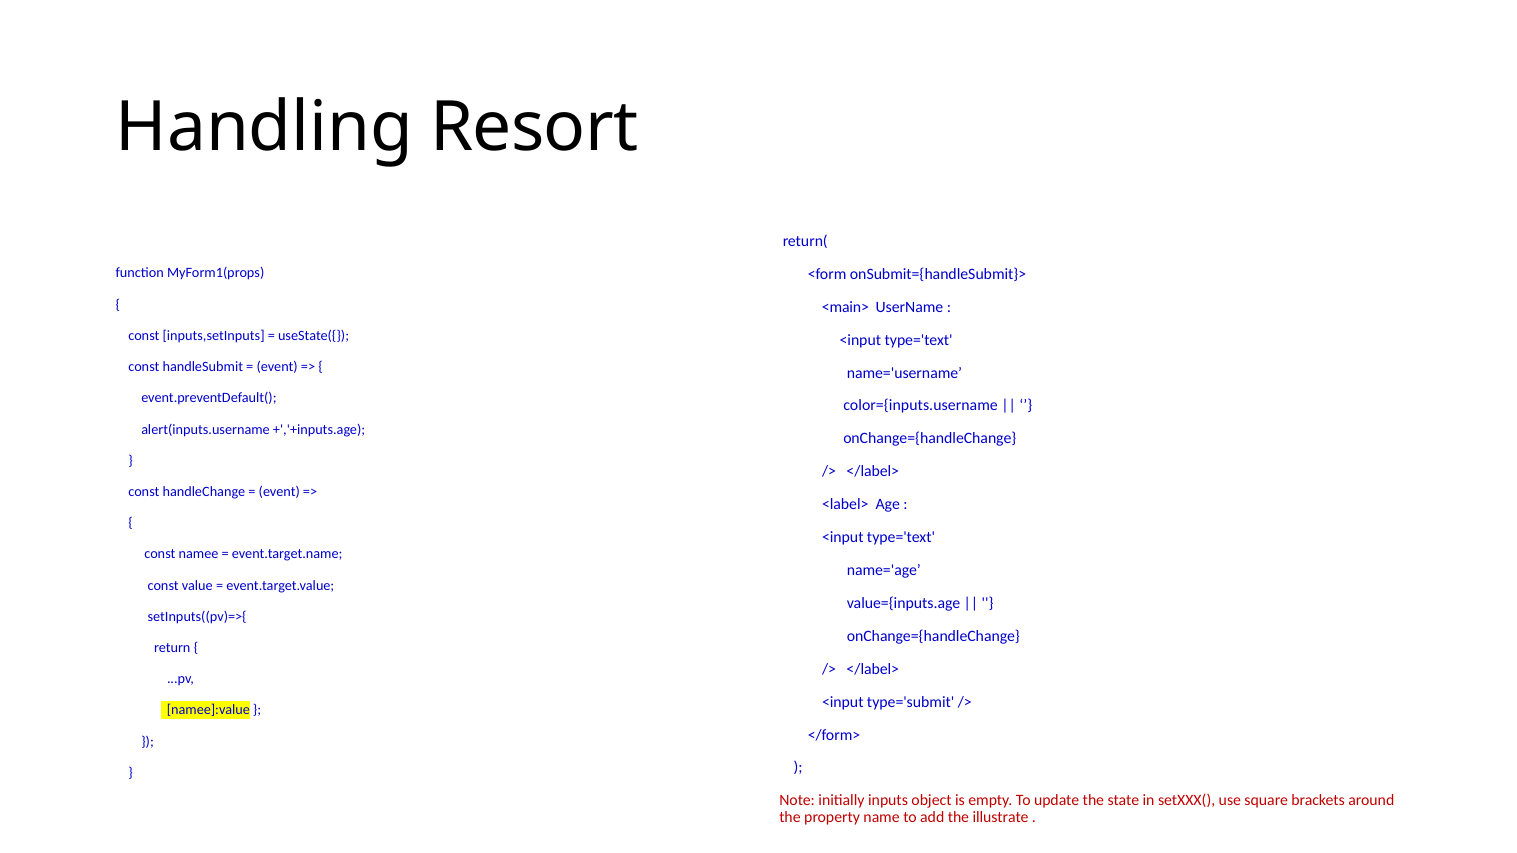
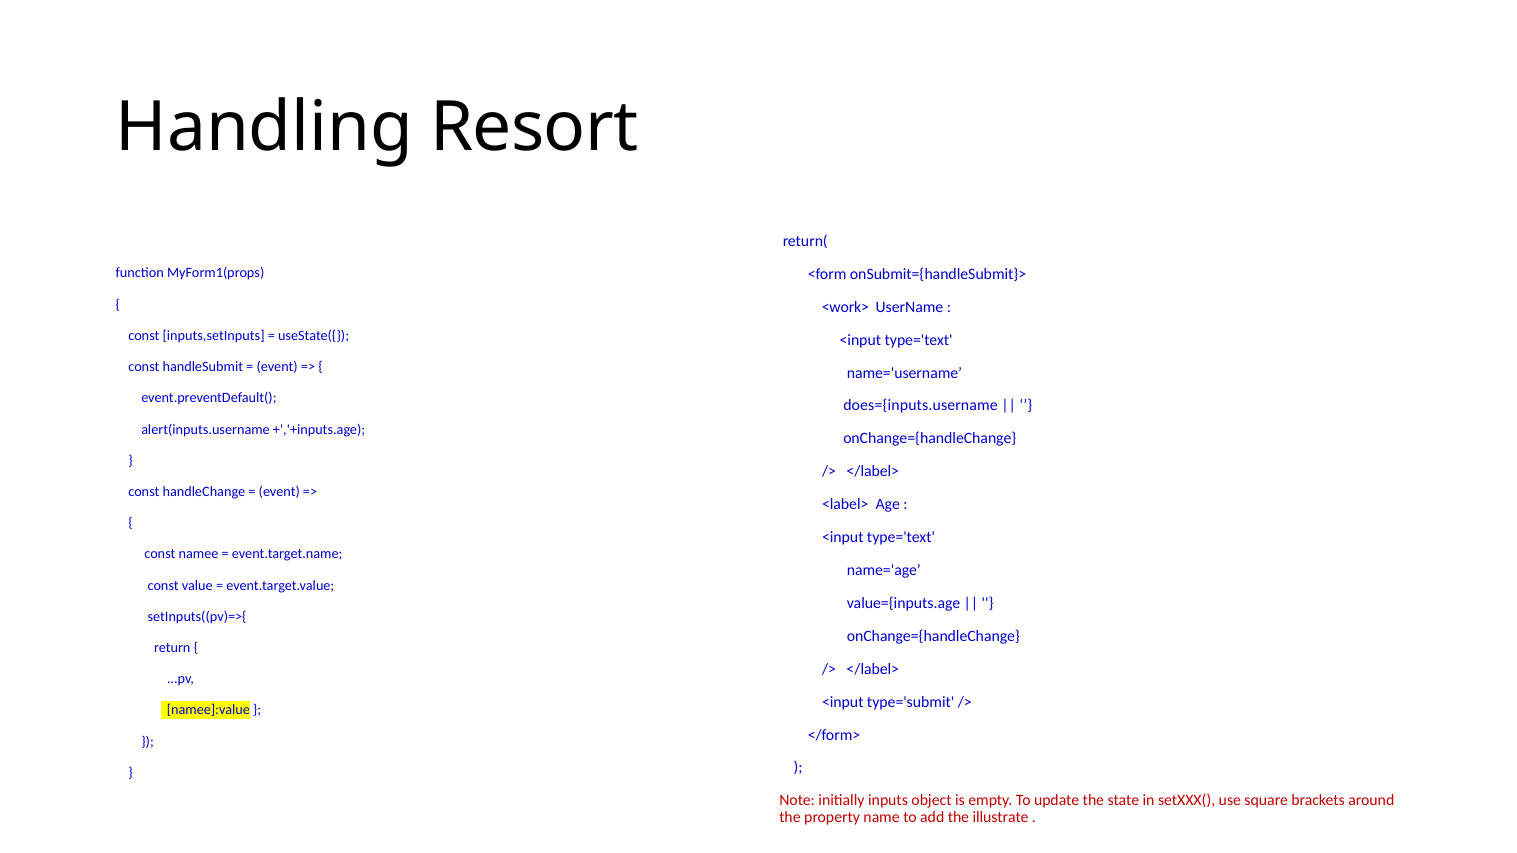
<main>: <main> -> <work>
color={inputs.username: color={inputs.username -> does={inputs.username
